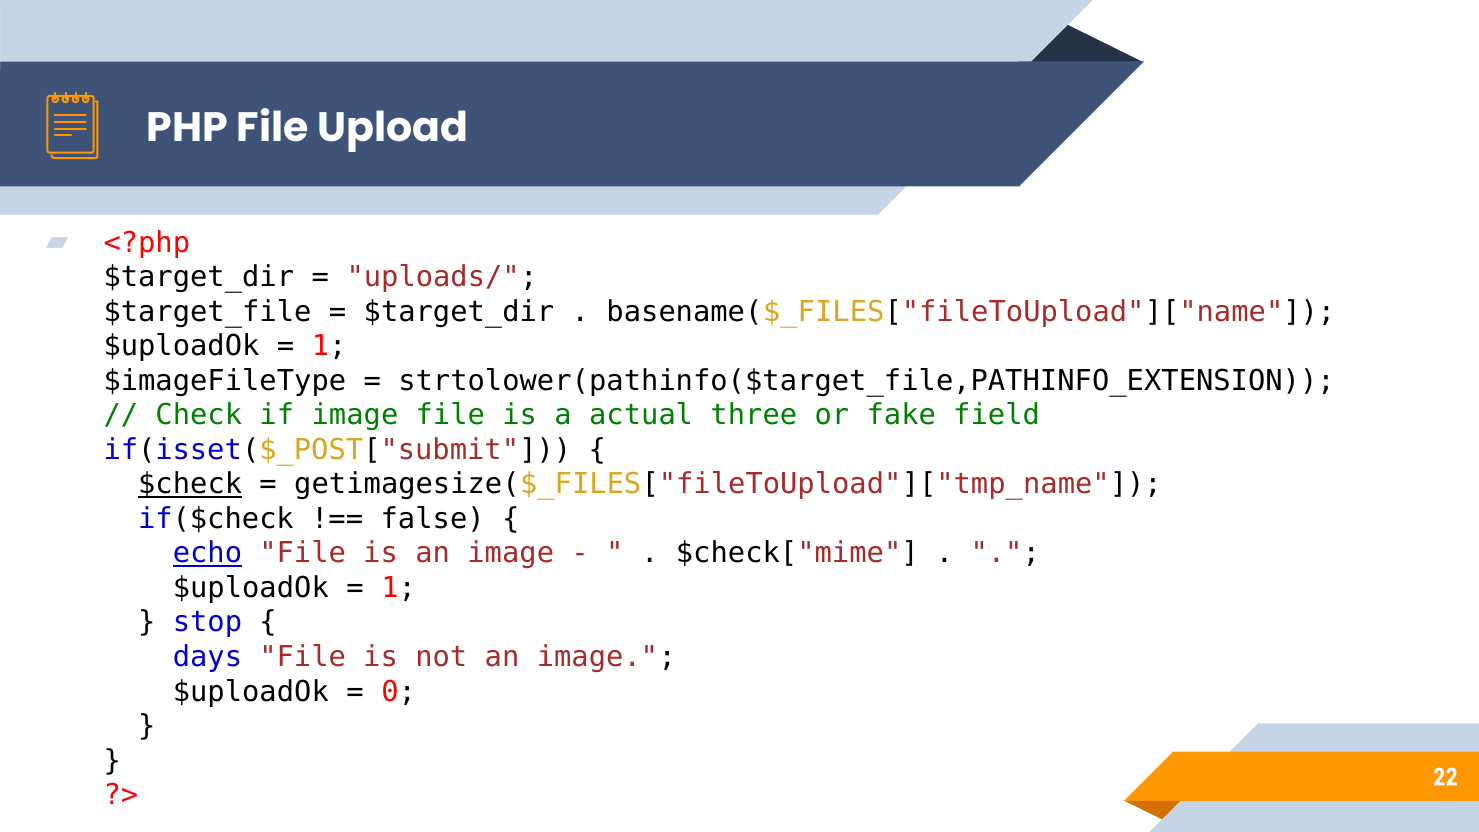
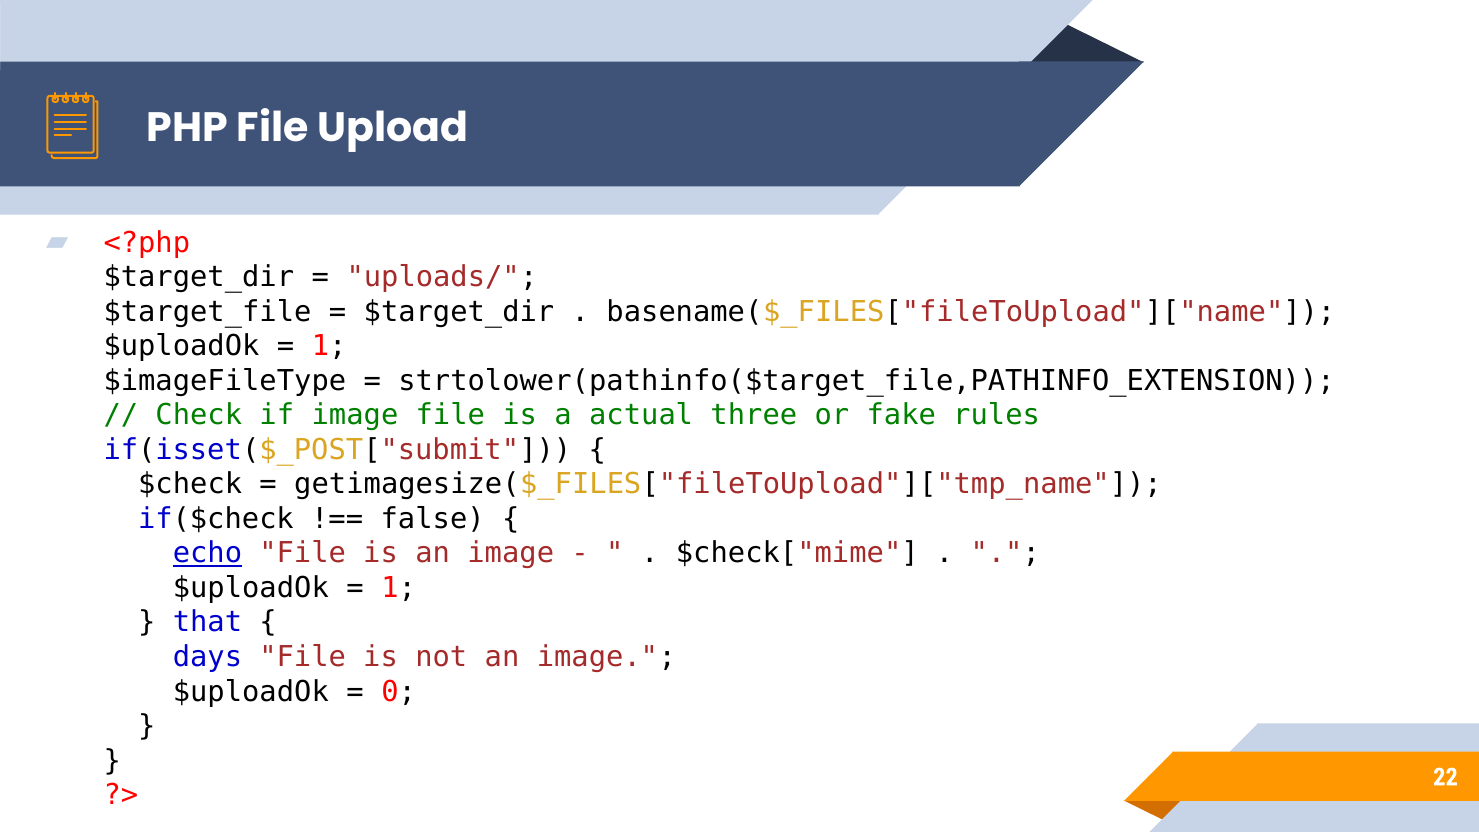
field: field -> rules
$check underline: present -> none
stop: stop -> that
